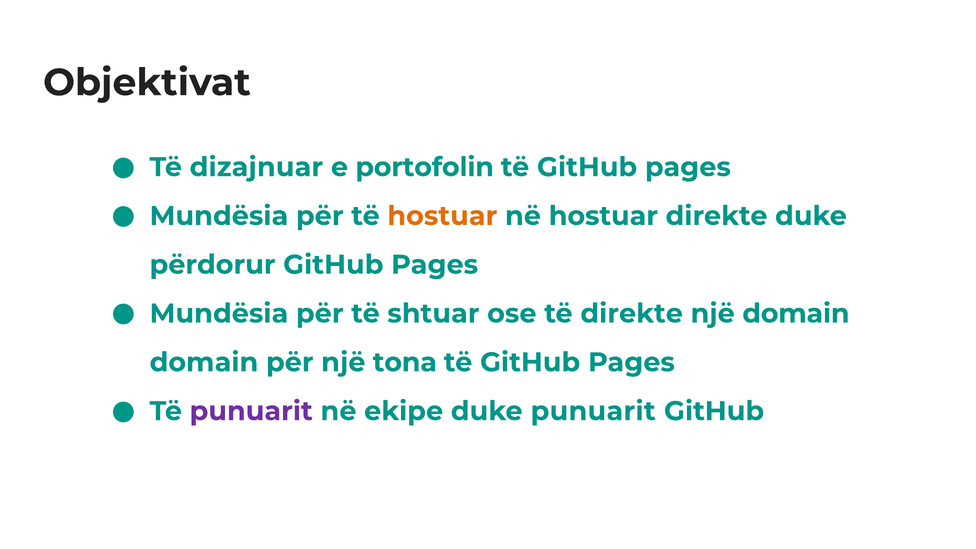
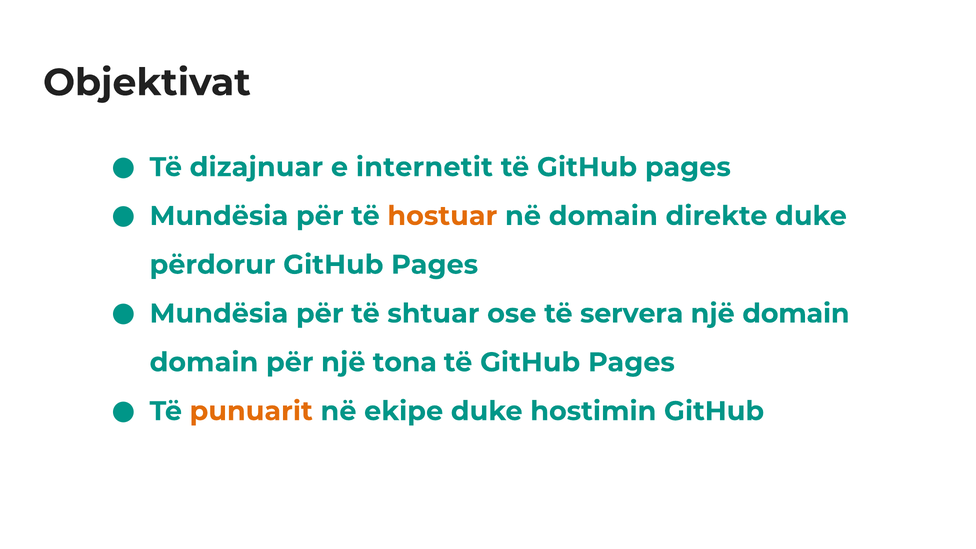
portofolin: portofolin -> internetit
në hostuar: hostuar -> domain
të direkte: direkte -> servera
punuarit at (251, 411) colour: purple -> orange
duke punuarit: punuarit -> hostimin
